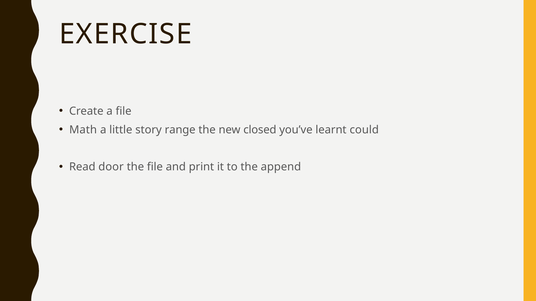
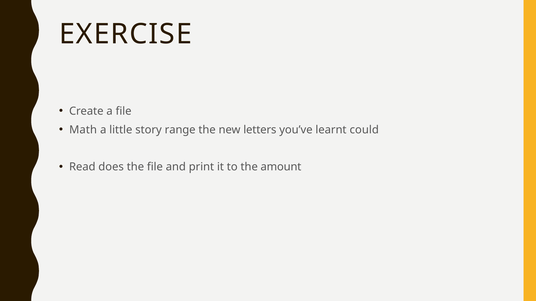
closed: closed -> letters
door: door -> does
append: append -> amount
